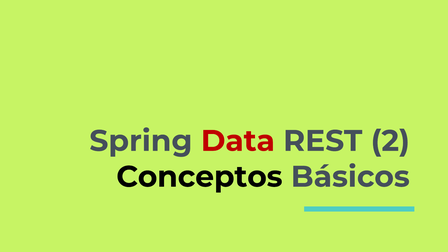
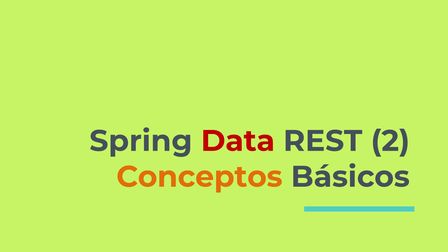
Conceptos colour: black -> orange
